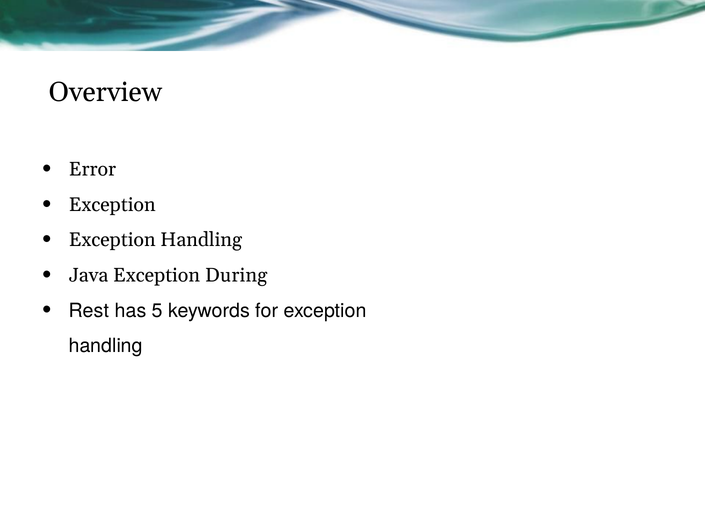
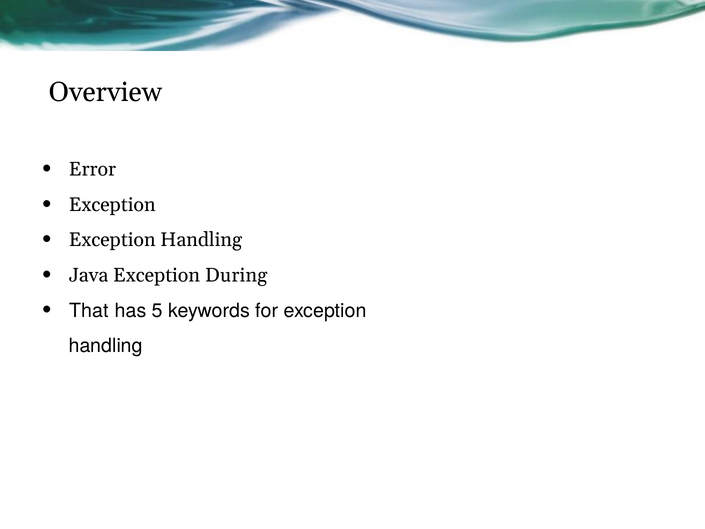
Rest: Rest -> That
